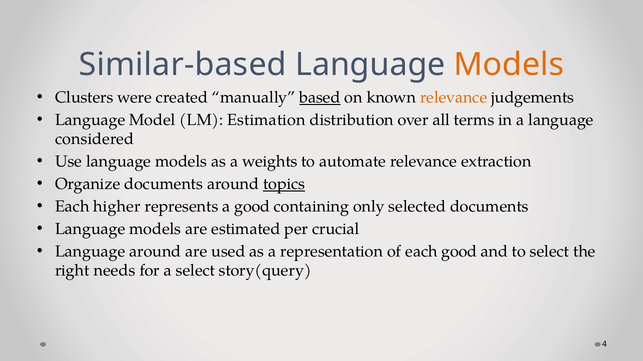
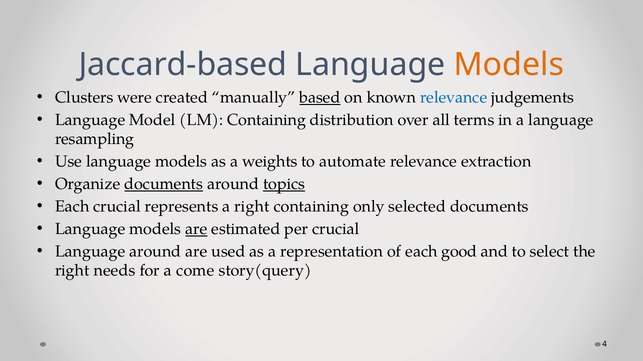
Similar-based: Similar-based -> Jaccard-based
relevance at (454, 98) colour: orange -> blue
LM Estimation: Estimation -> Containing
considered: considered -> resampling
documents at (164, 184) underline: none -> present
Each higher: higher -> crucial
a good: good -> right
are at (196, 229) underline: none -> present
a select: select -> come
